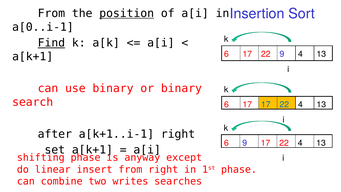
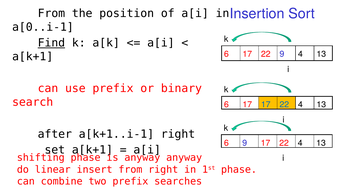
position underline: present -> none
use binary: binary -> prefix
anyway except: except -> anyway
two writes: writes -> prefix
